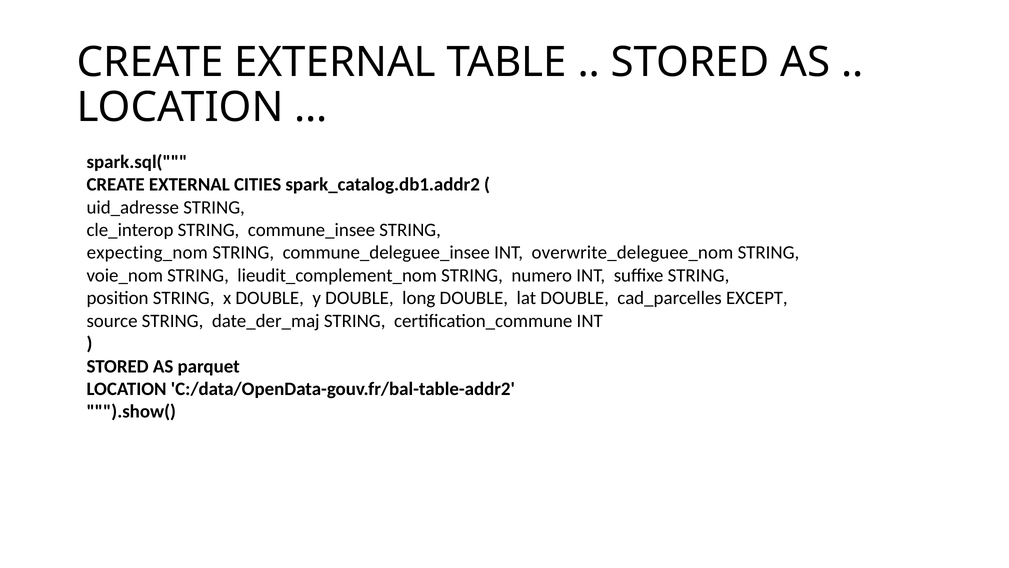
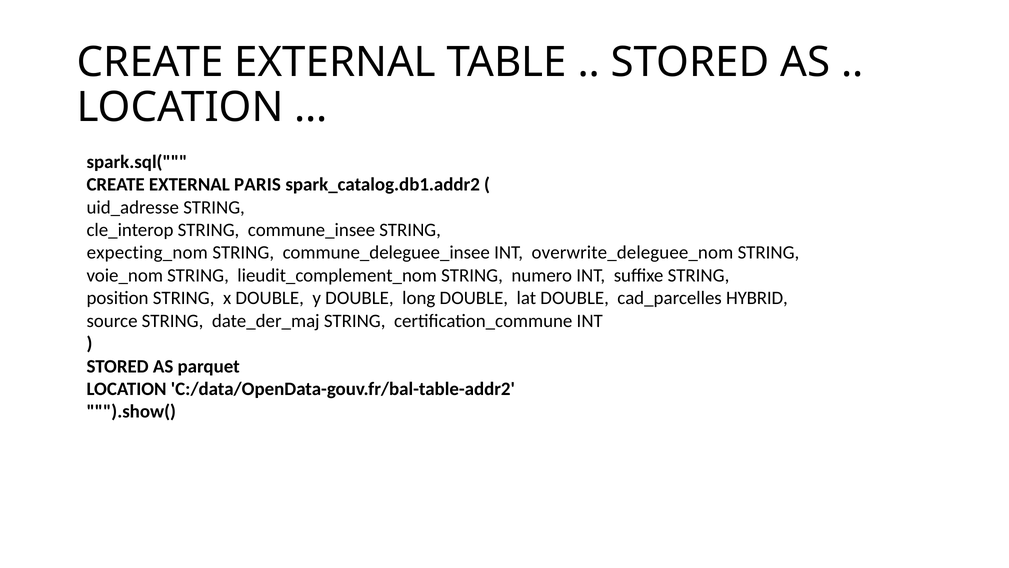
CITIES: CITIES -> PARIS
EXCEPT: EXCEPT -> HYBRID
